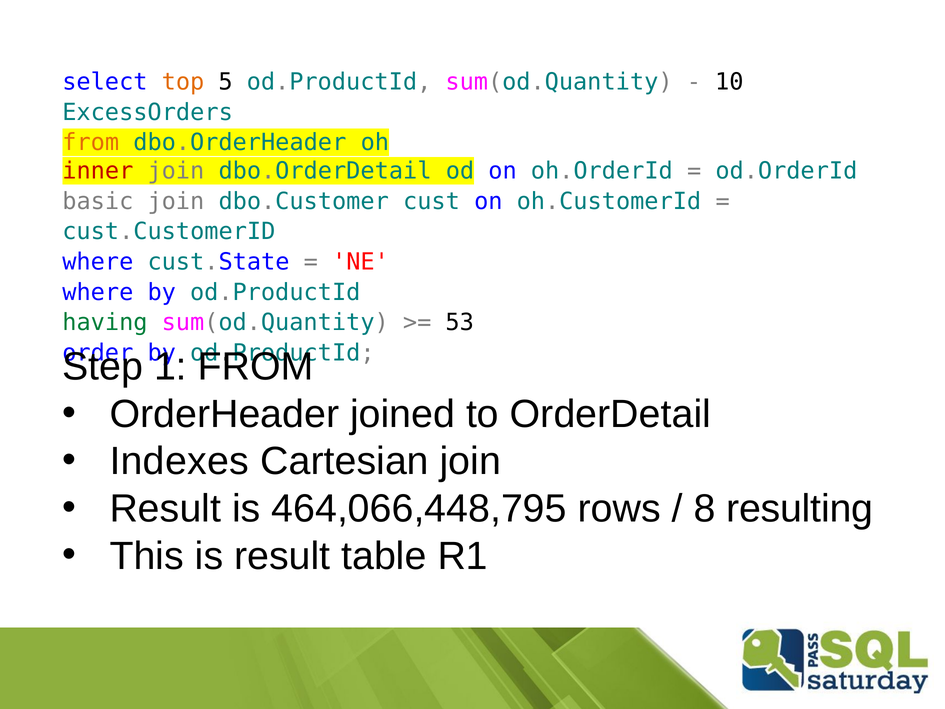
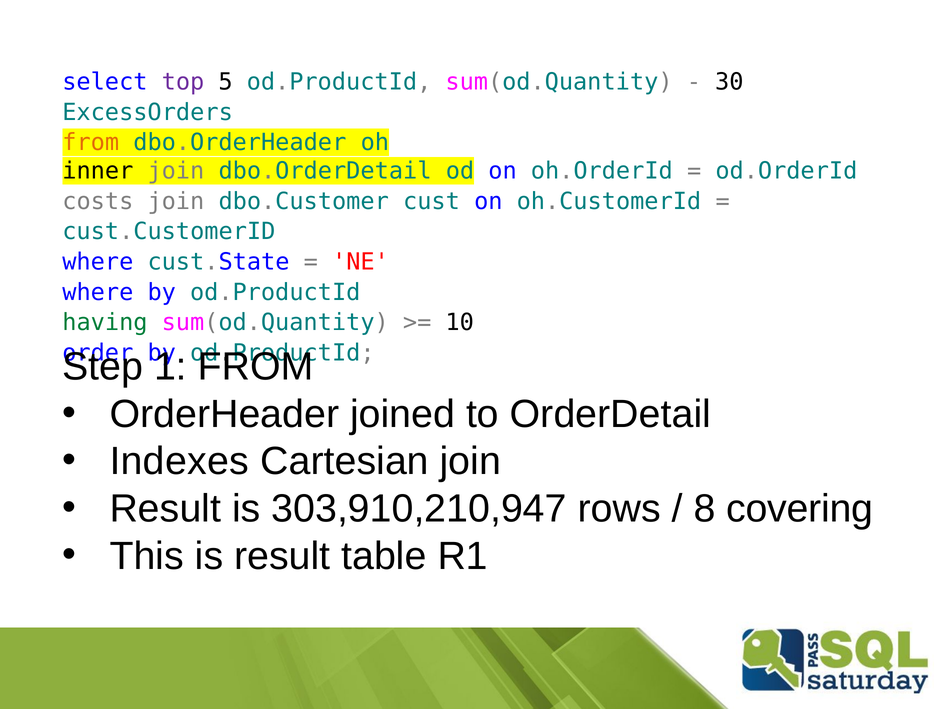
top colour: orange -> purple
10: 10 -> 30
inner colour: red -> black
basic: basic -> costs
53: 53 -> 10
464,066,448,795: 464,066,448,795 -> 303,910,210,947
resulting: resulting -> covering
